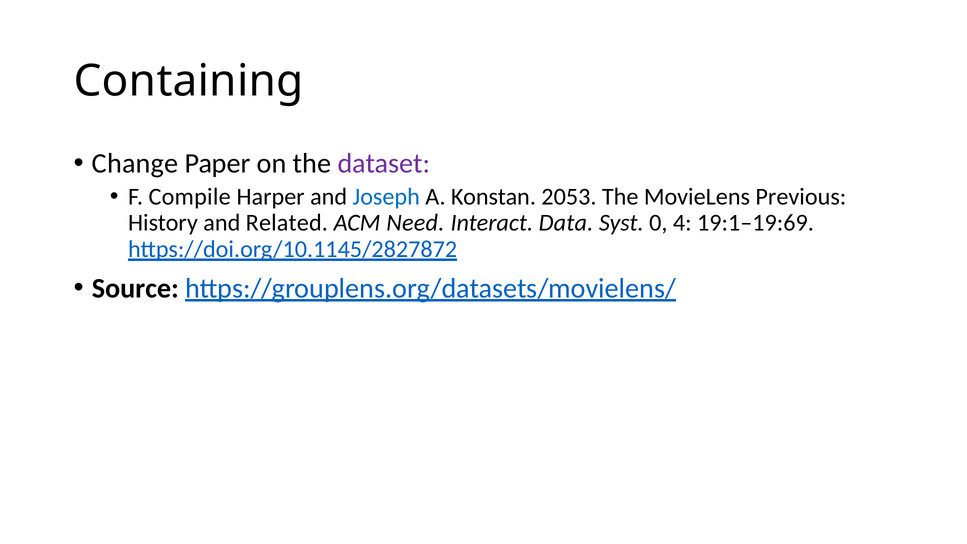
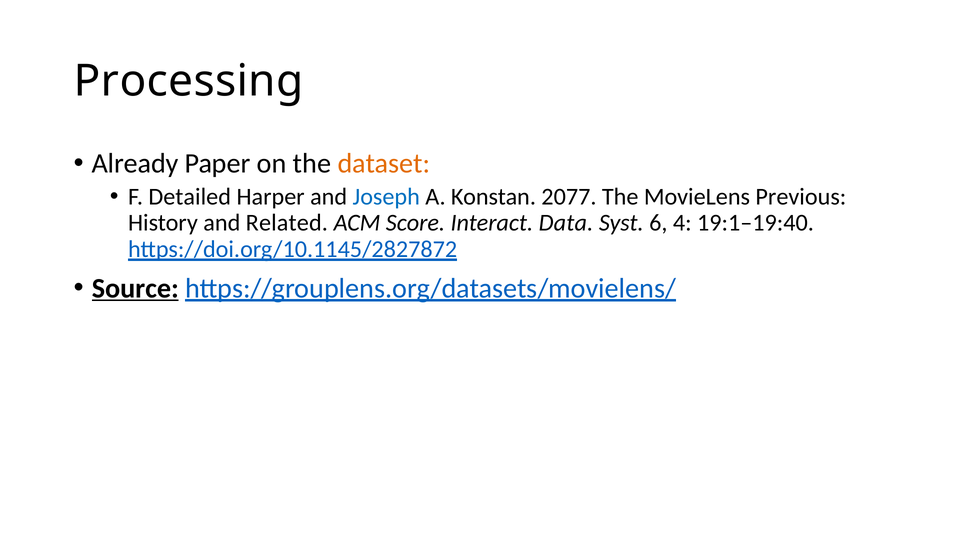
Containing: Containing -> Processing
Change: Change -> Already
dataset colour: purple -> orange
Compile: Compile -> Detailed
2053: 2053 -> 2077
Need: Need -> Score
0: 0 -> 6
19:1–19:69: 19:1–19:69 -> 19:1–19:40
Source underline: none -> present
